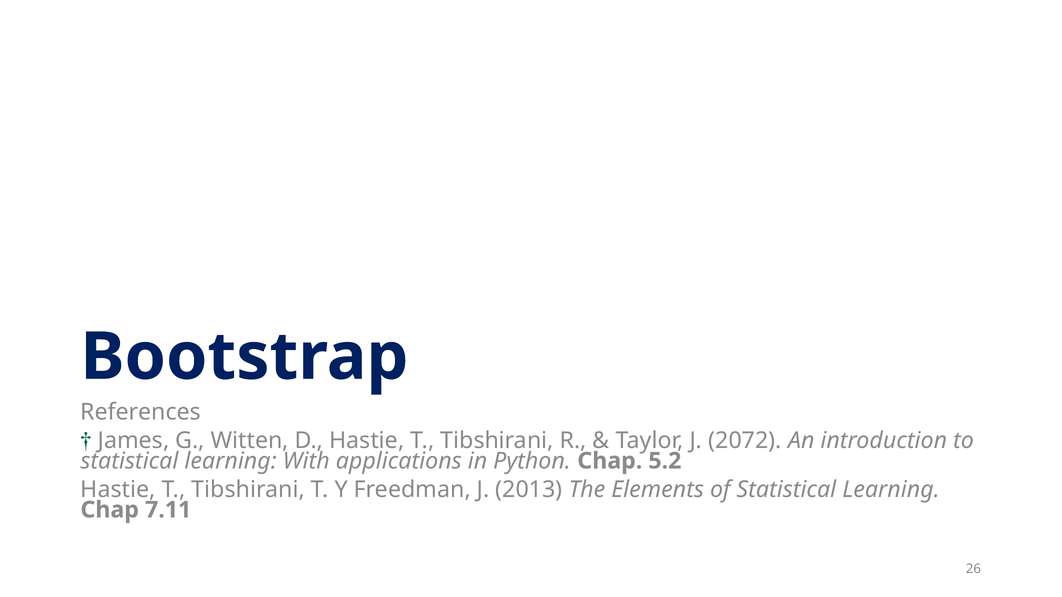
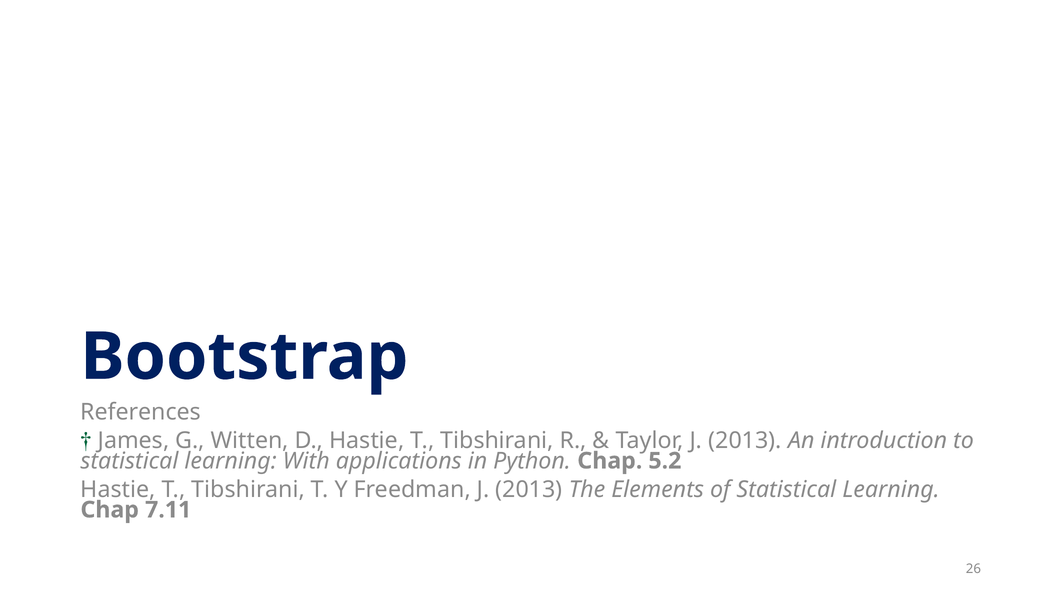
Taylor J 2072: 2072 -> 2013
